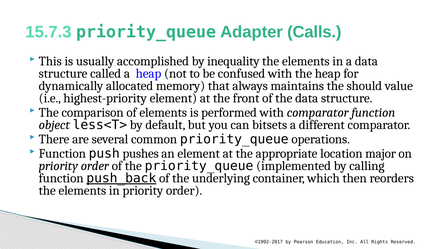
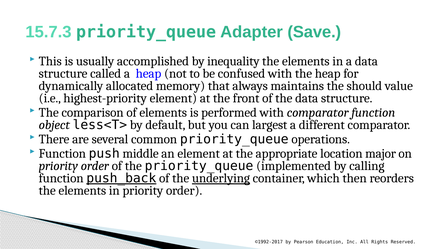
Calls: Calls -> Save
bitsets: bitsets -> largest
pushes: pushes -> middle
underlying underline: none -> present
